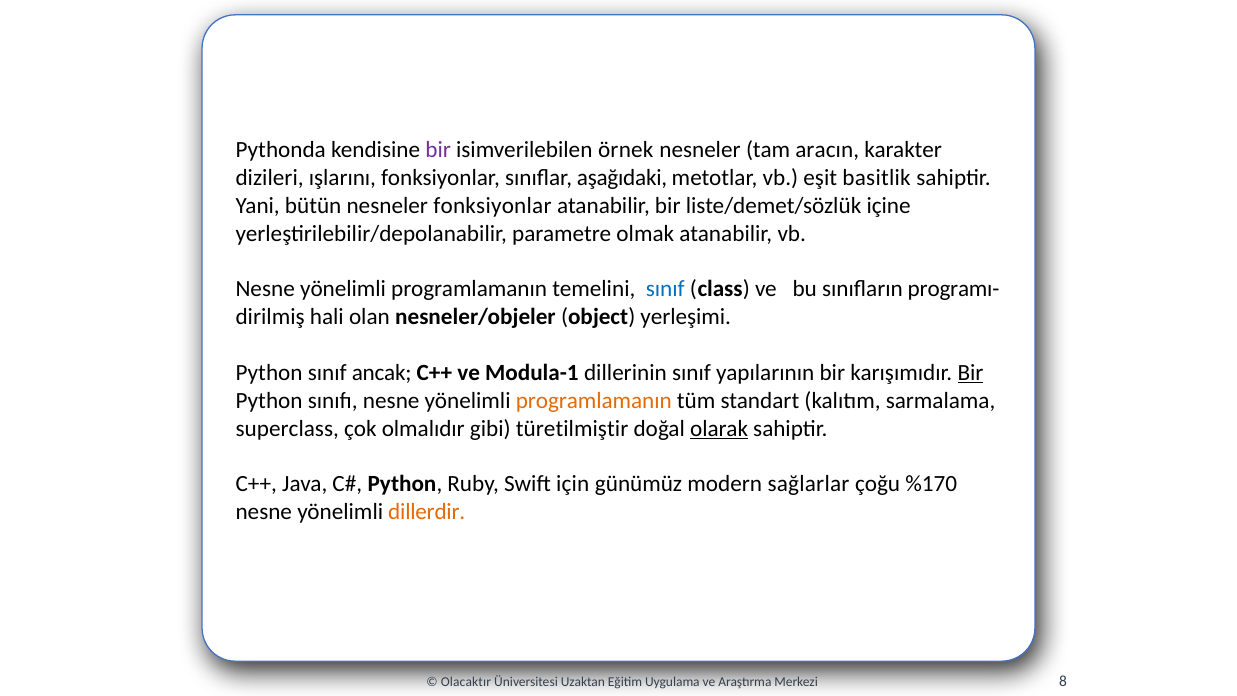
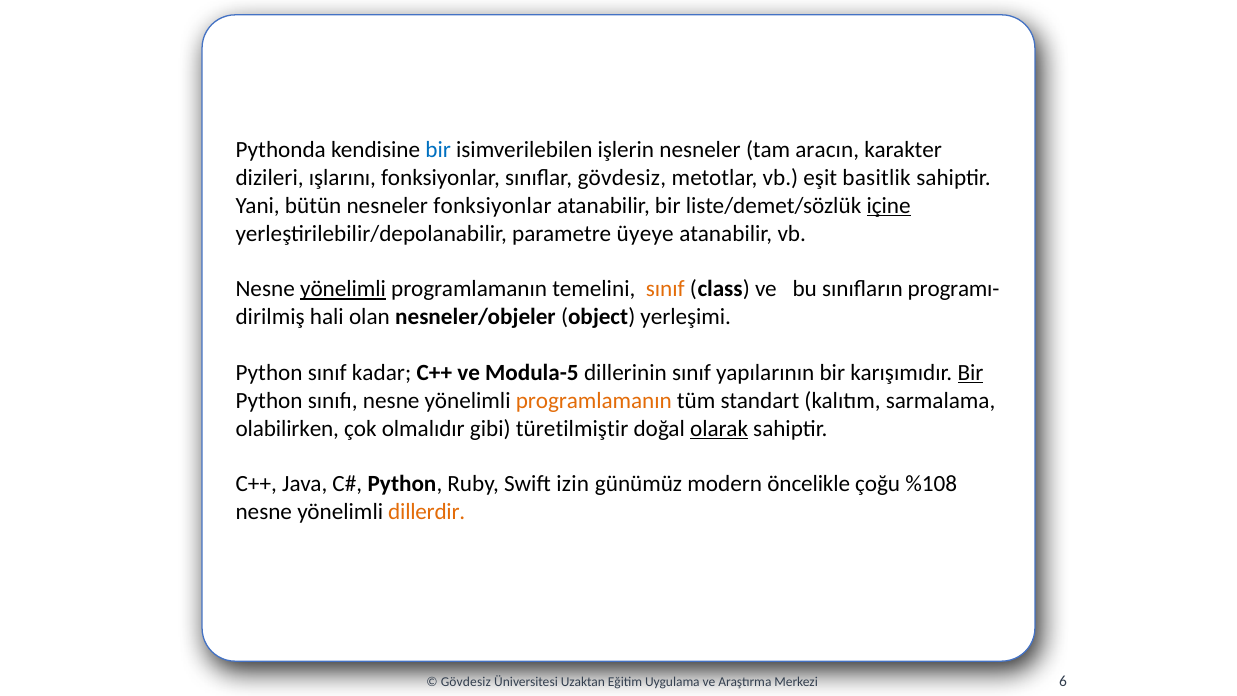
bir at (438, 150) colour: purple -> blue
örnek: örnek -> işlerin
sınıflar aşağıdaki: aşağıdaki -> gövdesiz
içine underline: none -> present
olmak: olmak -> üyeye
yönelimli at (343, 289) underline: none -> present
sınıf at (665, 289) colour: blue -> orange
ancak: ancak -> kadar
Modula-1: Modula-1 -> Modula-5
superclass: superclass -> olabilirken
için: için -> izin
sağlarlar: sağlarlar -> öncelikle
%170: %170 -> %108
Olacaktır at (466, 681): Olacaktır -> Gövdesiz
8: 8 -> 6
